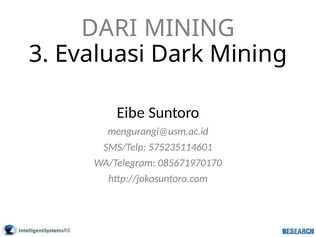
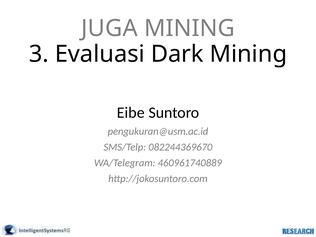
DARI: DARI -> JUGA
mengurangi@usm.ac.id: mengurangi@usm.ac.id -> pengukuran@usm.ac.id
575235114601: 575235114601 -> 082244369670
085671970170: 085671970170 -> 460961740889
